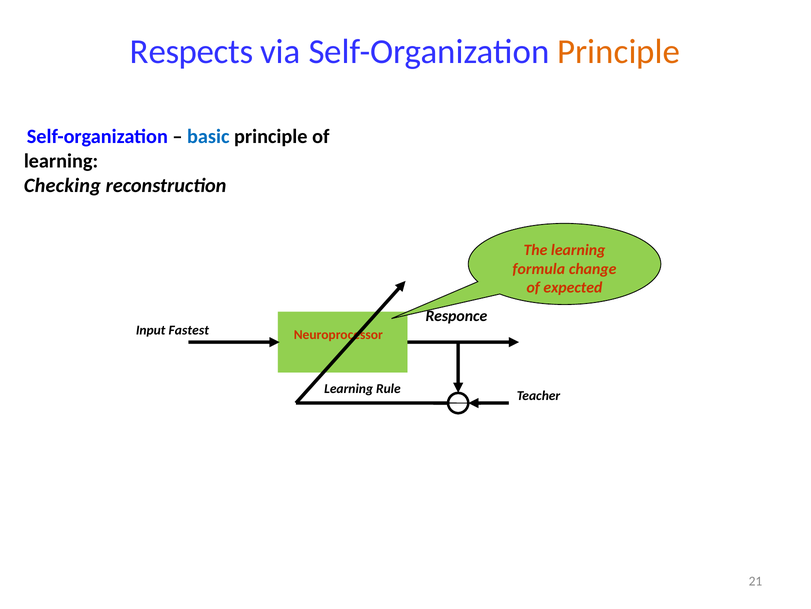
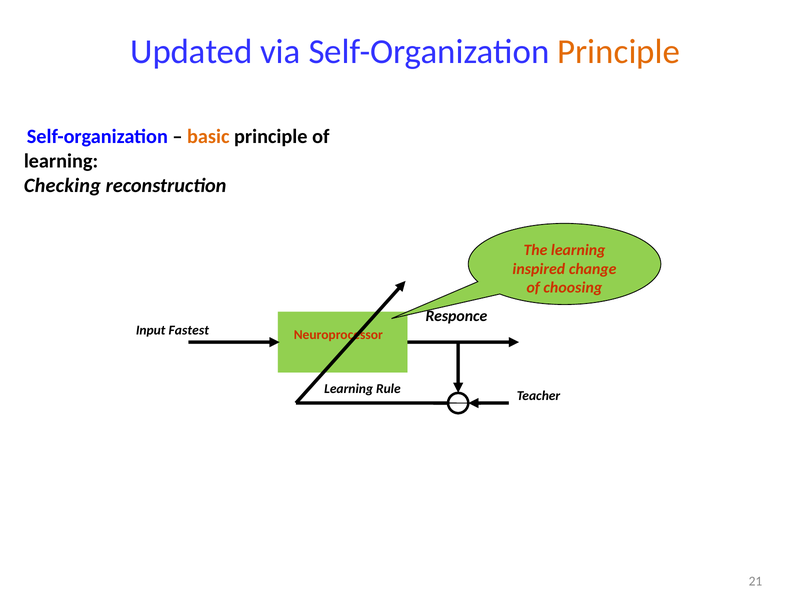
Respects: Respects -> Updated
basic colour: blue -> orange
formula: formula -> inspired
expected: expected -> choosing
